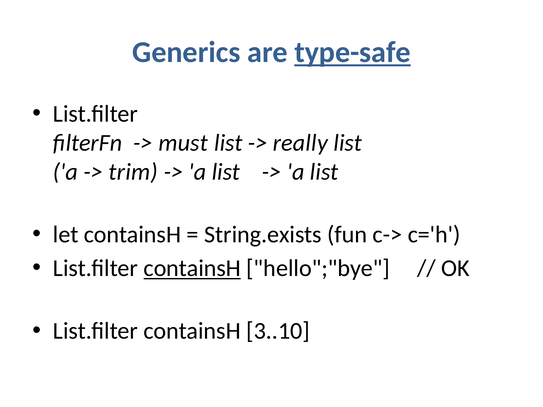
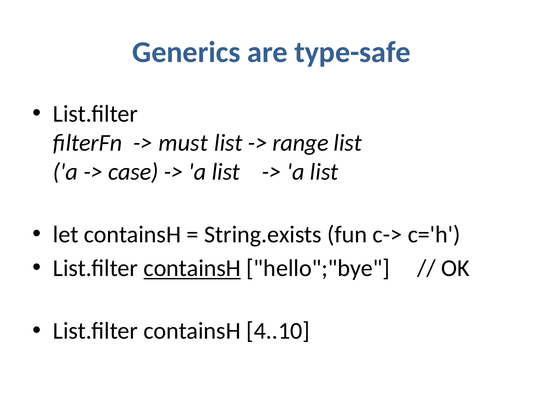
type-safe underline: present -> none
really: really -> range
trim: trim -> case
3..10: 3..10 -> 4..10
